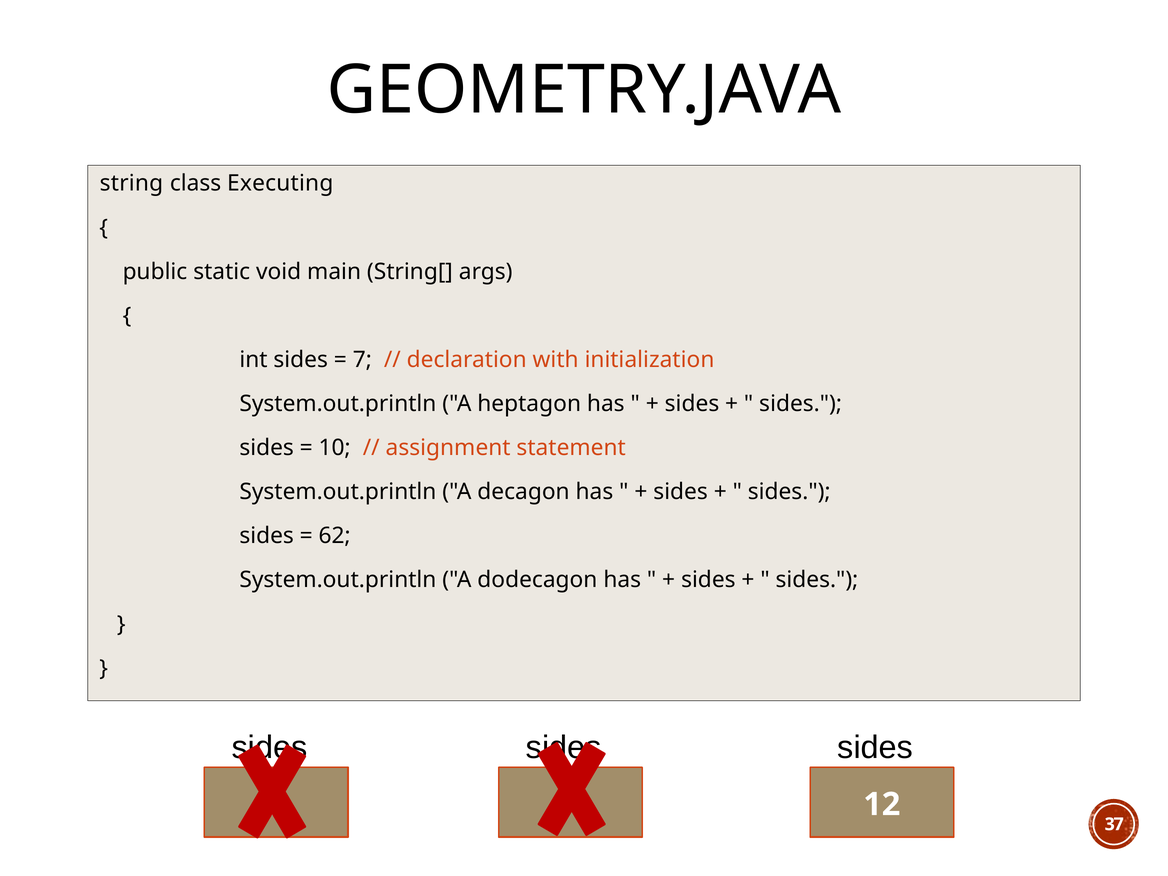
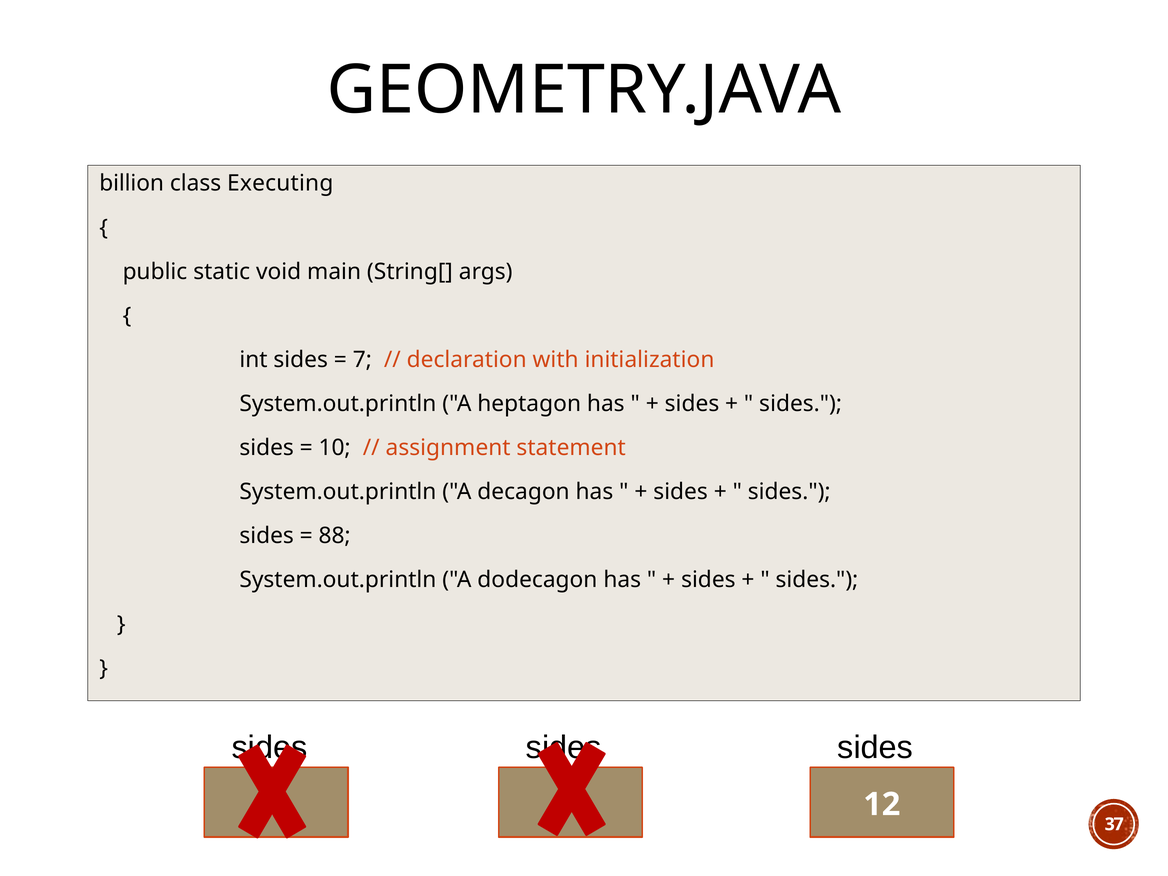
string: string -> billion
62: 62 -> 88
